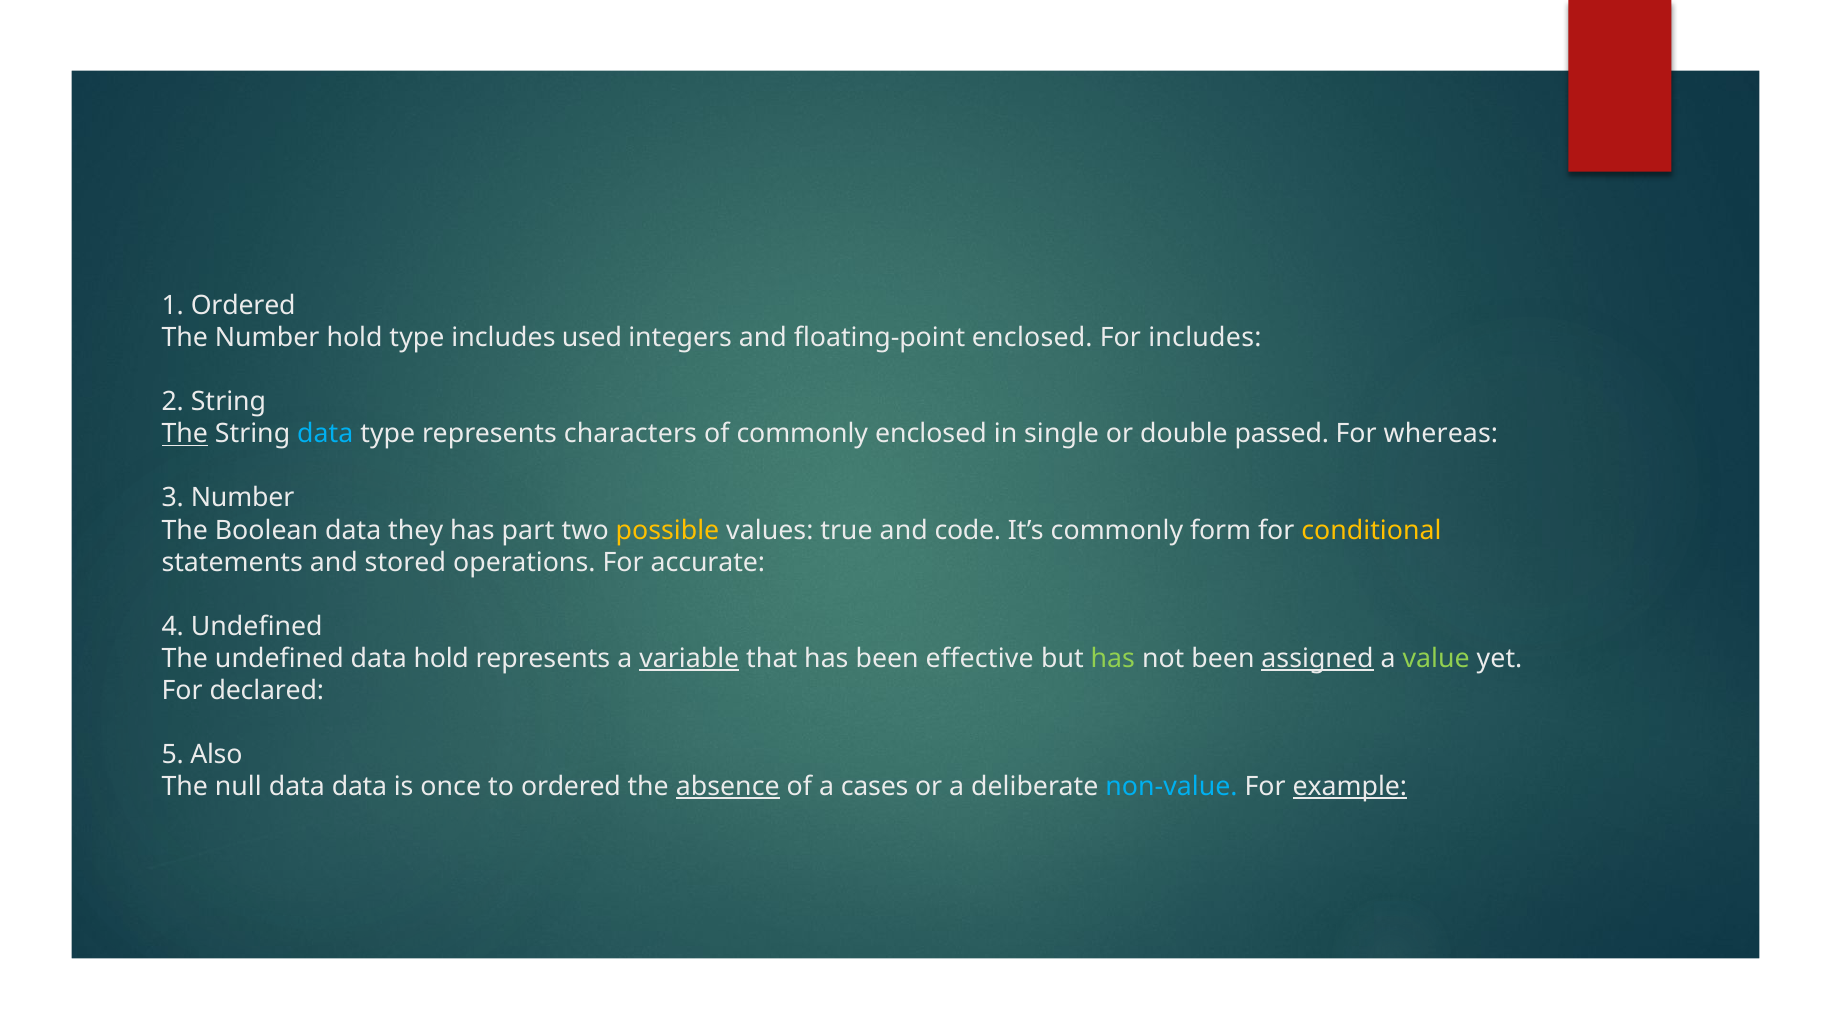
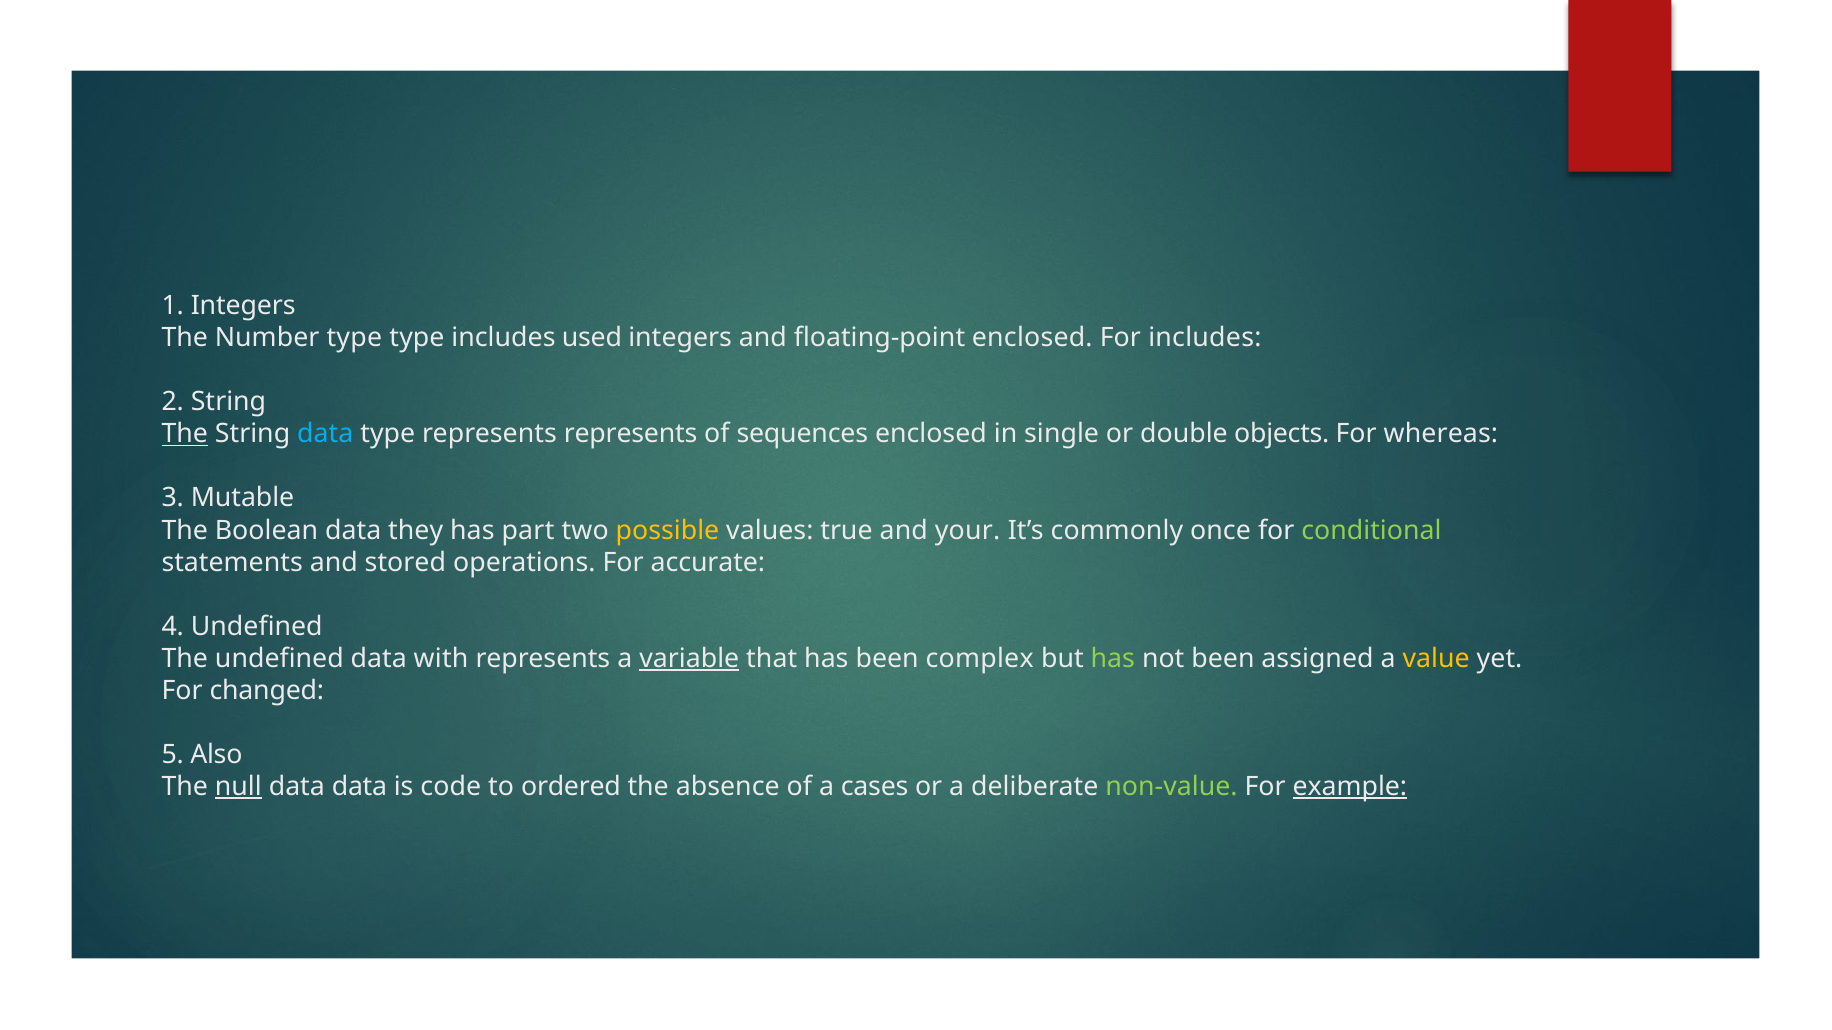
1 Ordered: Ordered -> Integers
Number hold: hold -> type
represents characters: characters -> represents
of commonly: commonly -> sequences
passed: passed -> objects
3 Number: Number -> Mutable
code: code -> your
form: form -> once
conditional colour: yellow -> light green
data hold: hold -> with
effective: effective -> complex
assigned underline: present -> none
value colour: light green -> yellow
declared: declared -> changed
null underline: none -> present
once: once -> code
absence underline: present -> none
non-value colour: light blue -> light green
